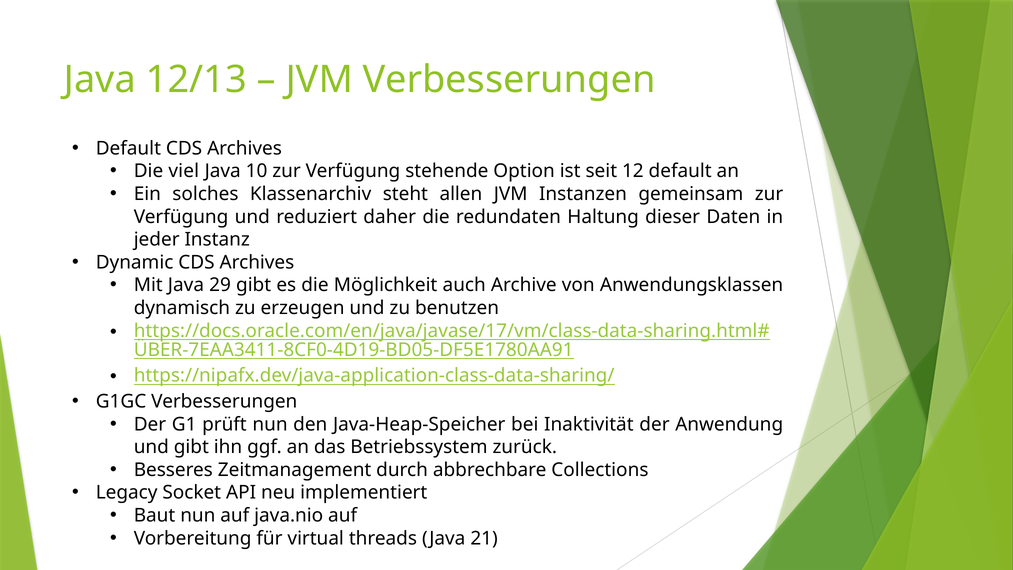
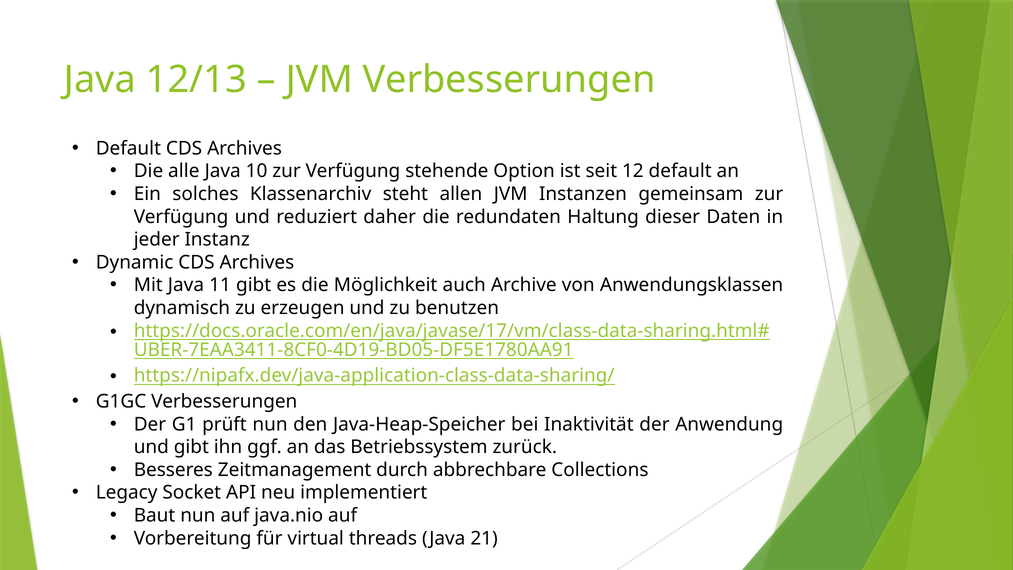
viel: viel -> alle
29: 29 -> 11
